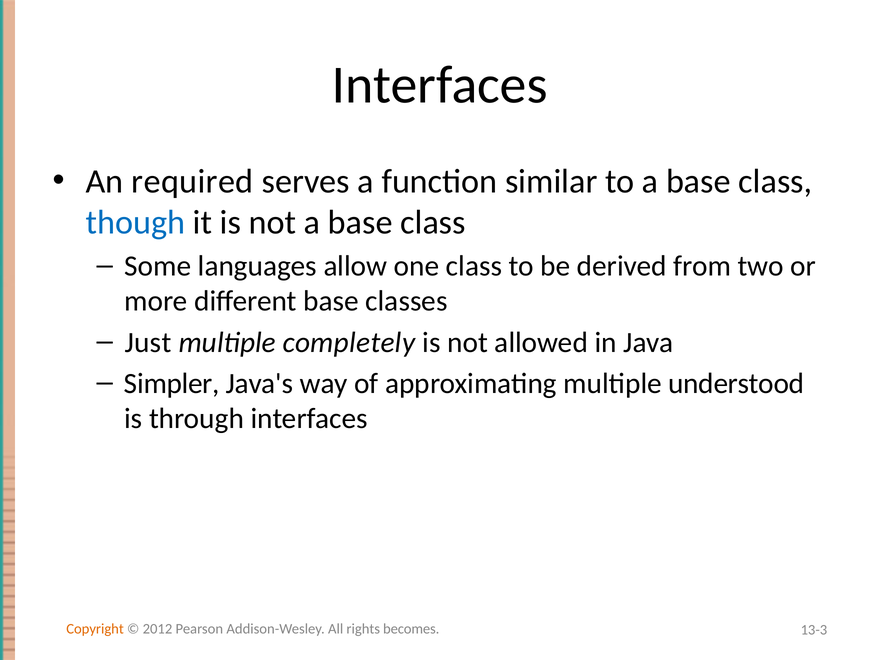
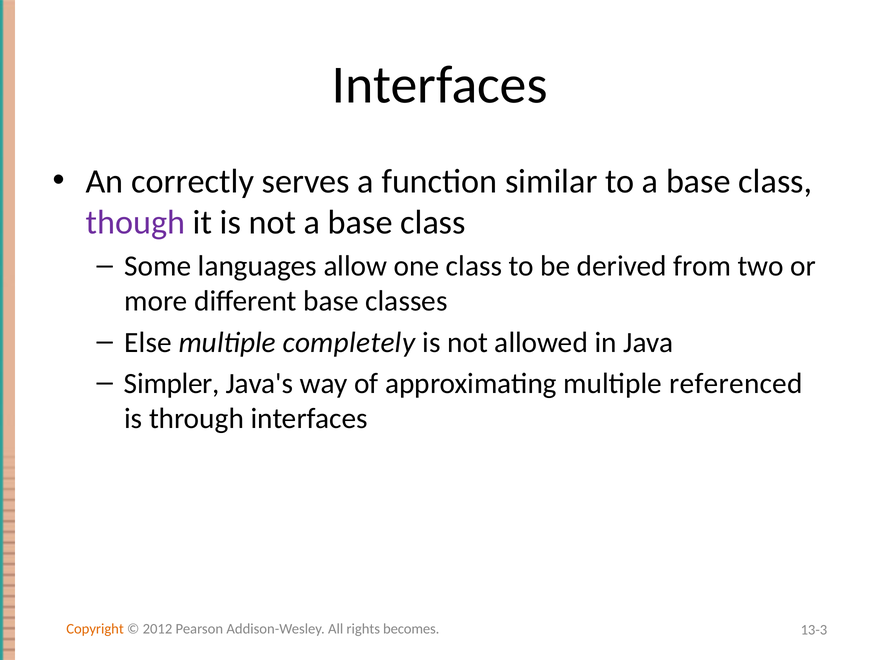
required: required -> correctly
though colour: blue -> purple
Just: Just -> Else
understood: understood -> referenced
